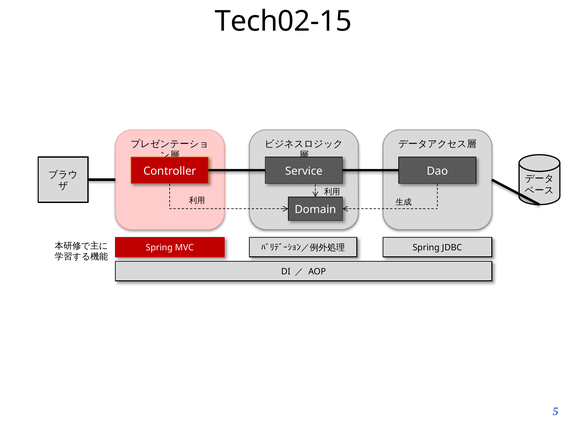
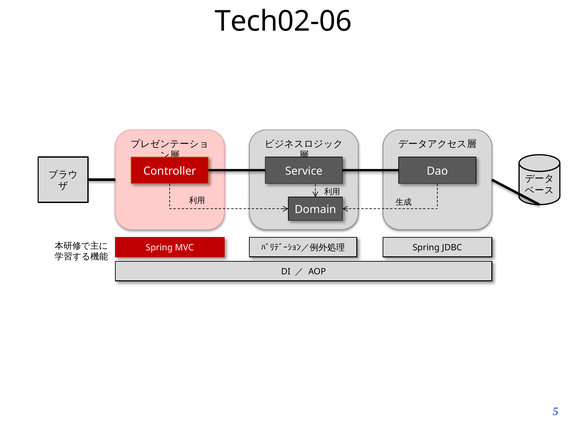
Tech02-15: Tech02-15 -> Tech02-06
